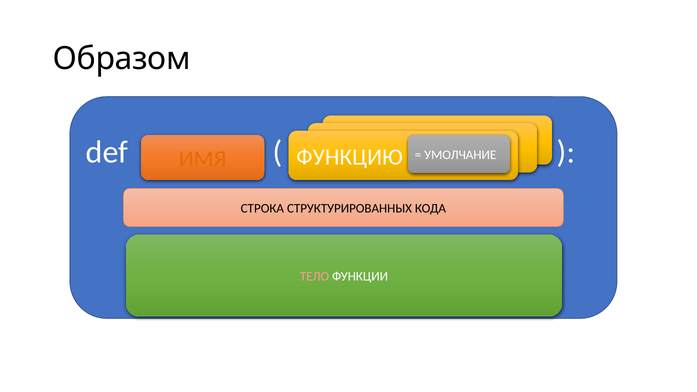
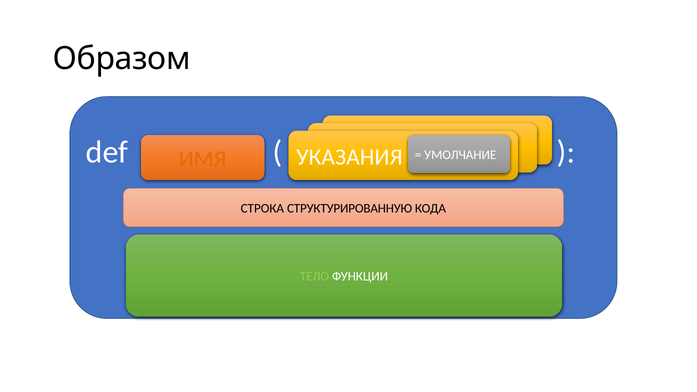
ФУНКЦИЮ: ФУНКЦИЮ -> УКАЗАНИЯ
СТРУКТУРИРОВАННЫХ: СТРУКТУРИРОВАННЫХ -> СТРУКТУРИРОВАННУЮ
ТЕЛО colour: pink -> light green
